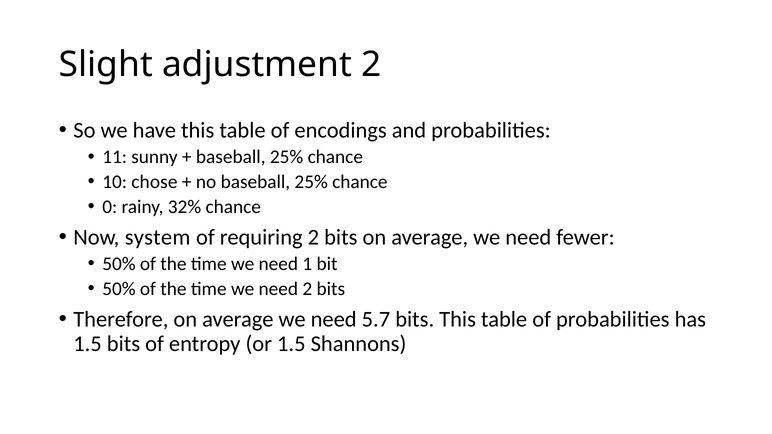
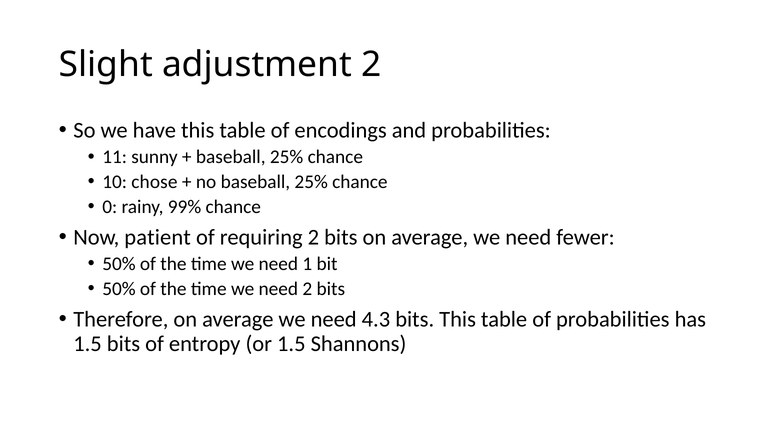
32%: 32% -> 99%
system: system -> patient
5.7: 5.7 -> 4.3
